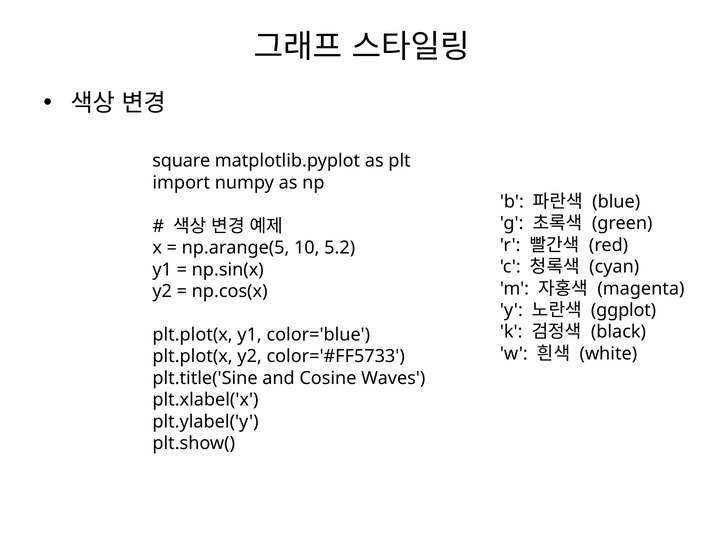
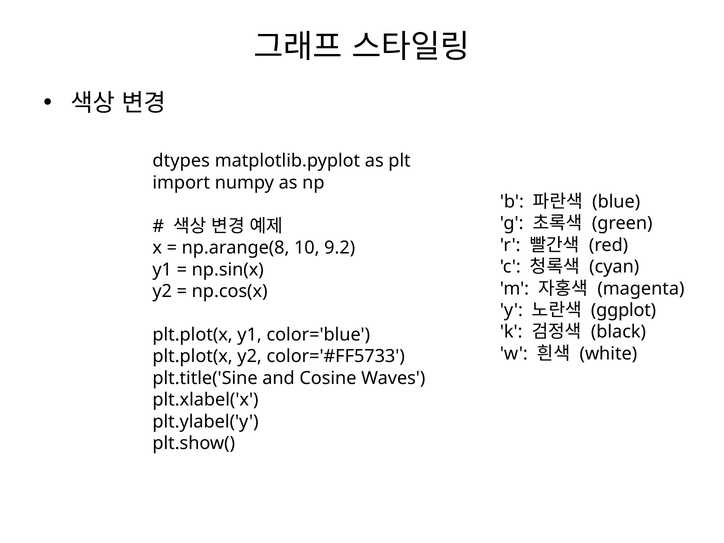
square: square -> dtypes
np.arange(5: np.arange(5 -> np.arange(8
5.2: 5.2 -> 9.2
